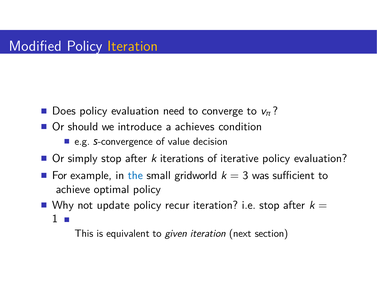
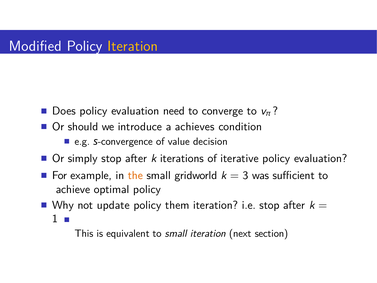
the colour: blue -> orange
recur: recur -> them
to given: given -> small
